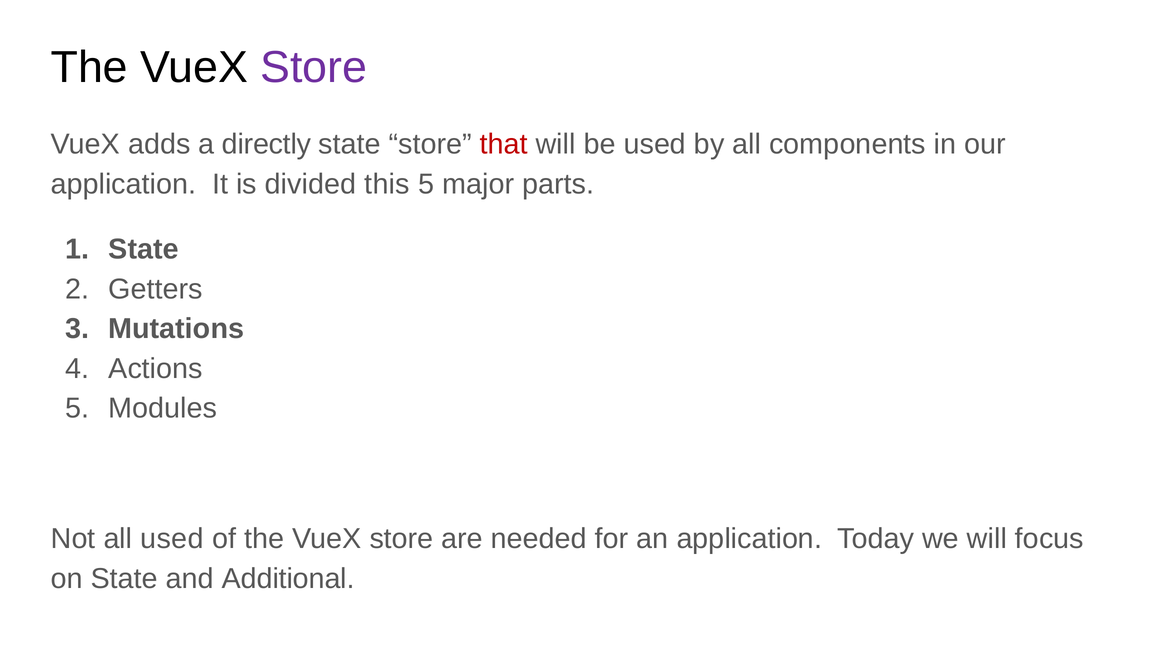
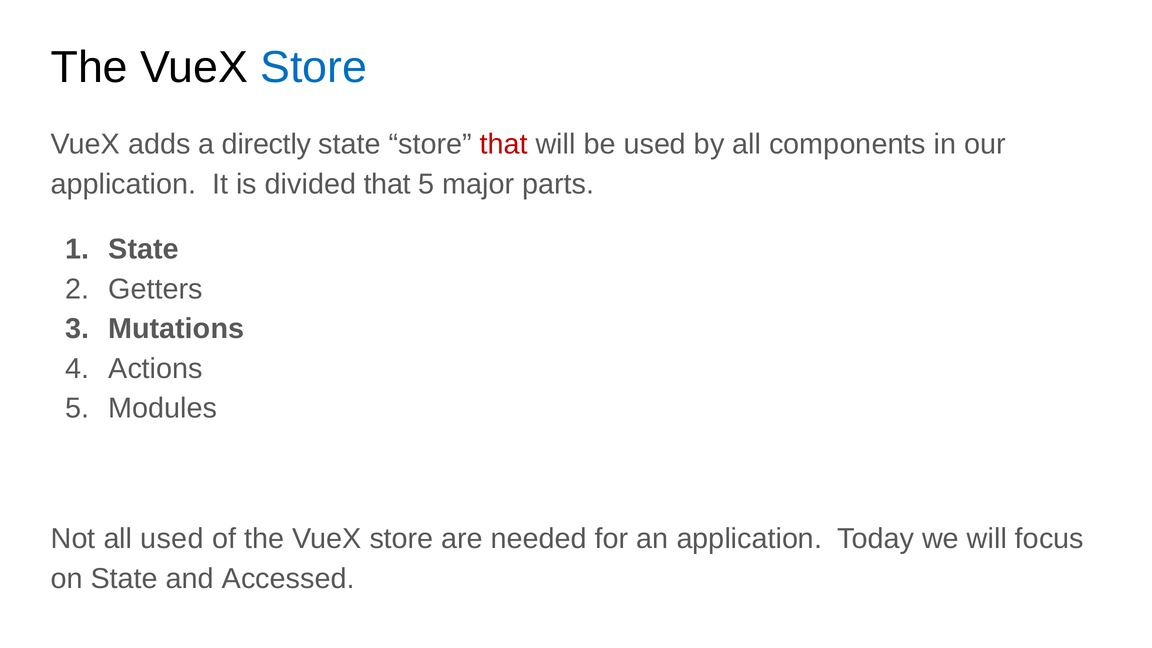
Store at (314, 68) colour: purple -> blue
divided this: this -> that
Additional: Additional -> Accessed
